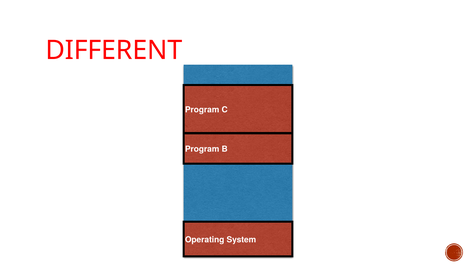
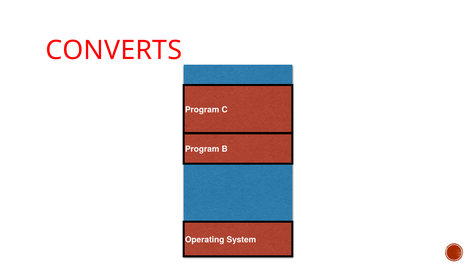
DIFFERENT: DIFFERENT -> CONVERTS
